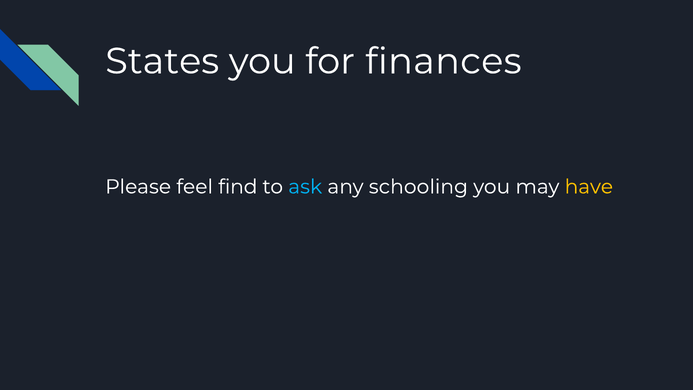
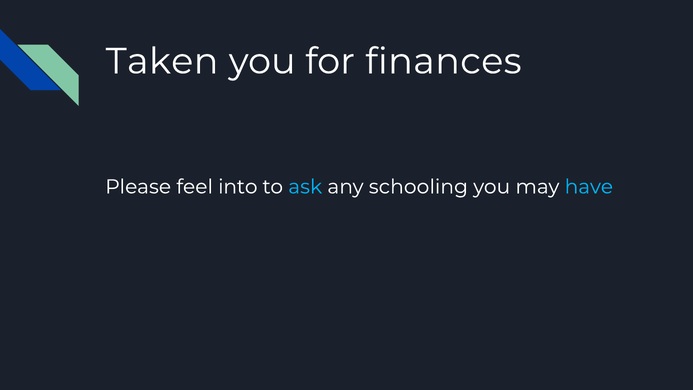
States: States -> Taken
find: find -> into
have colour: yellow -> light blue
